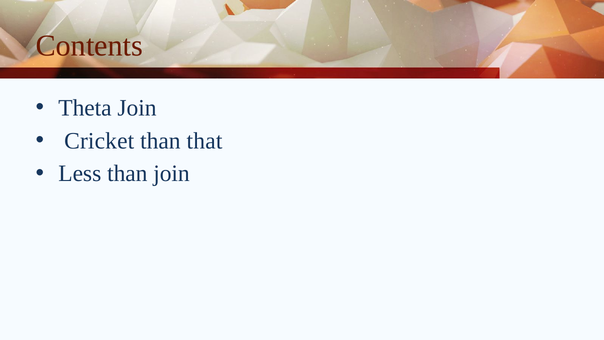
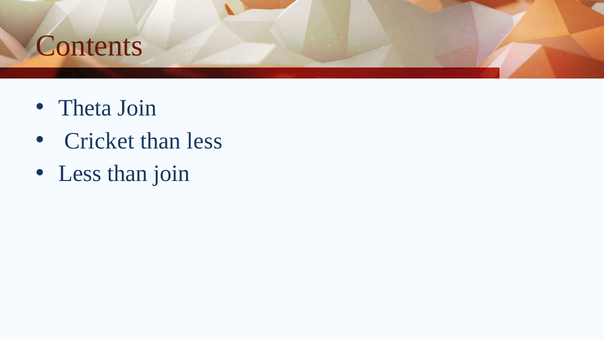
than that: that -> less
